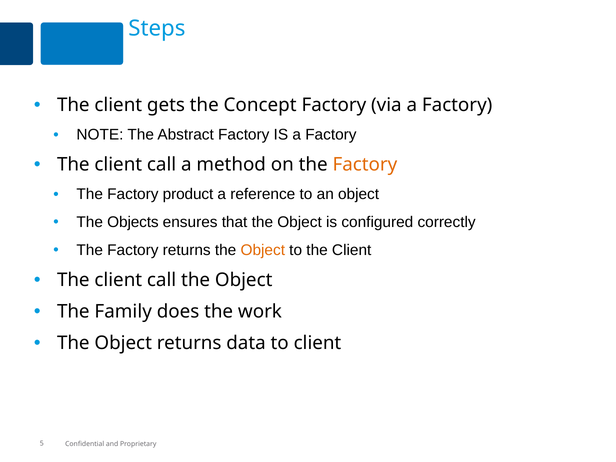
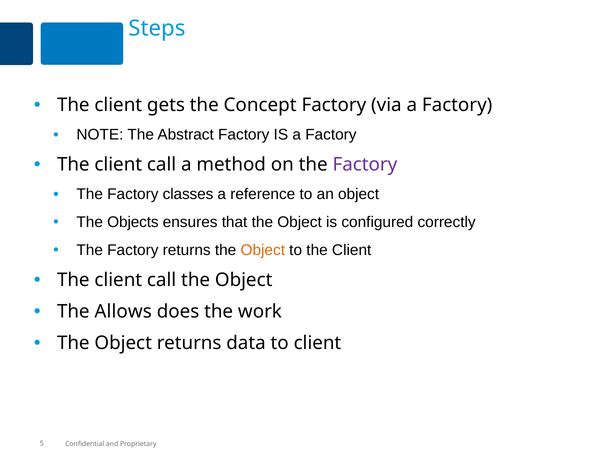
Factory at (365, 165) colour: orange -> purple
product: product -> classes
Family: Family -> Allows
